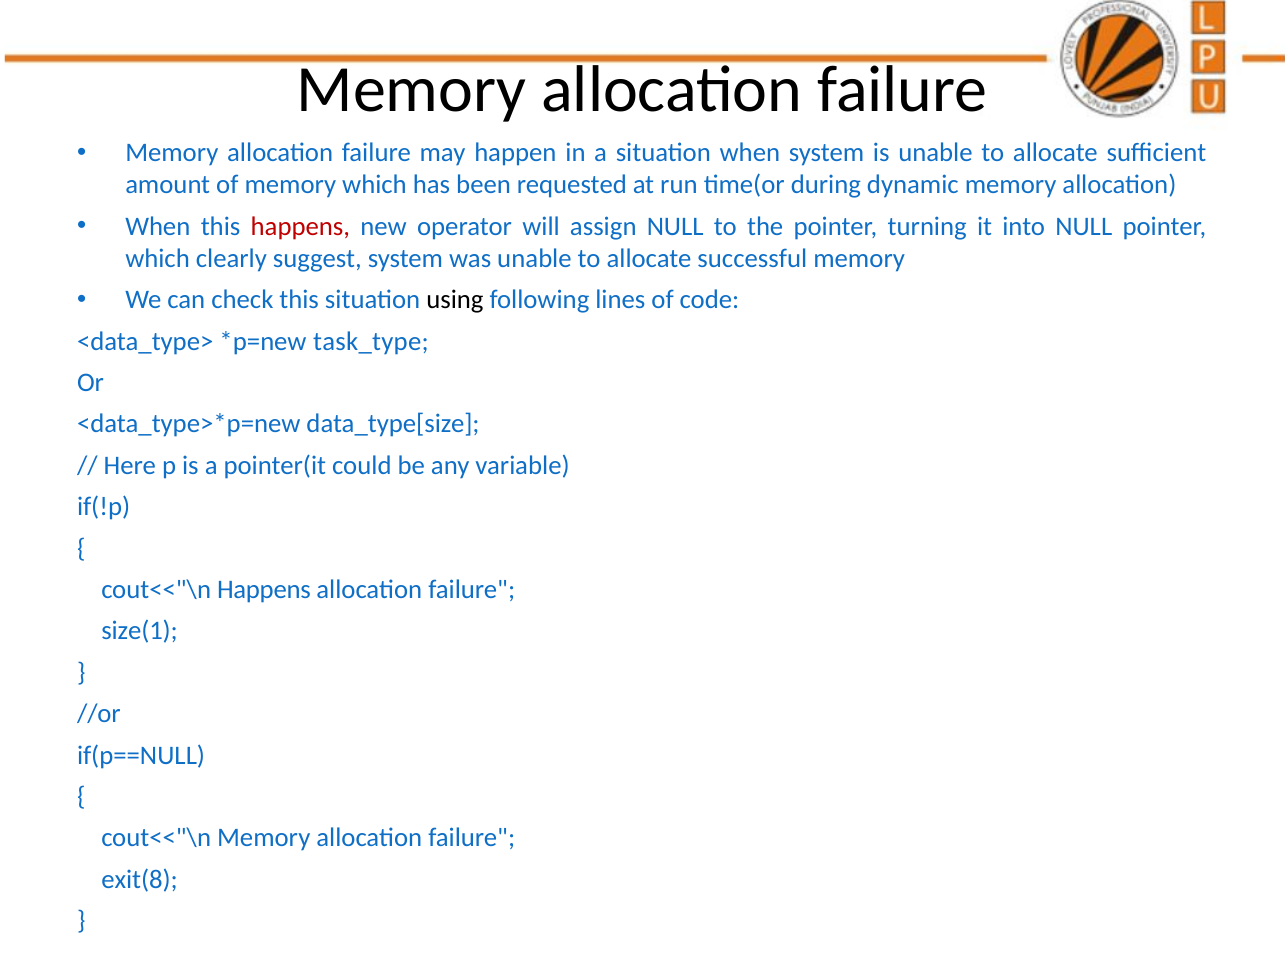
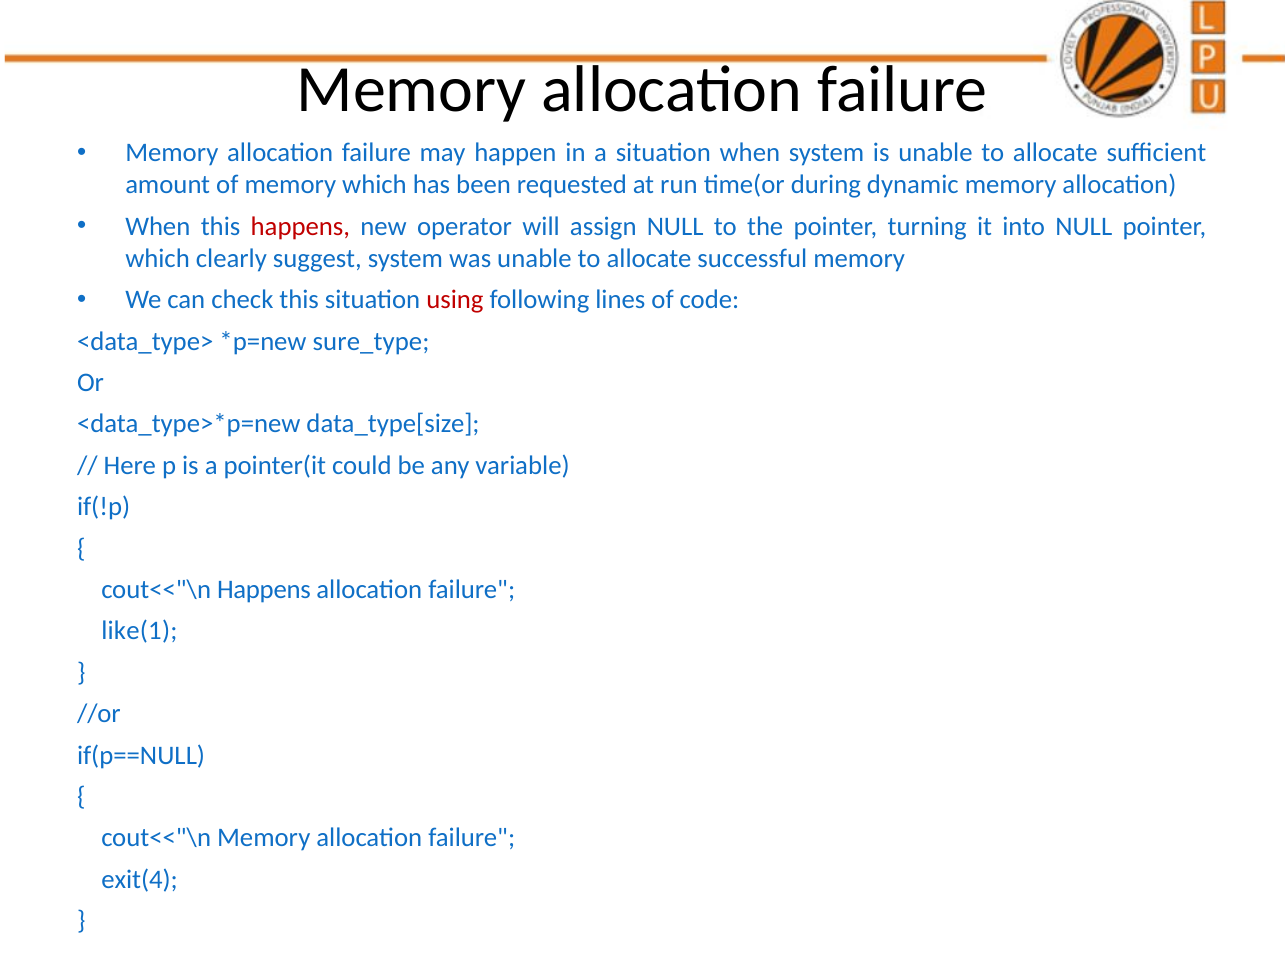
using colour: black -> red
task_type: task_type -> sure_type
size(1: size(1 -> like(1
exit(8: exit(8 -> exit(4
